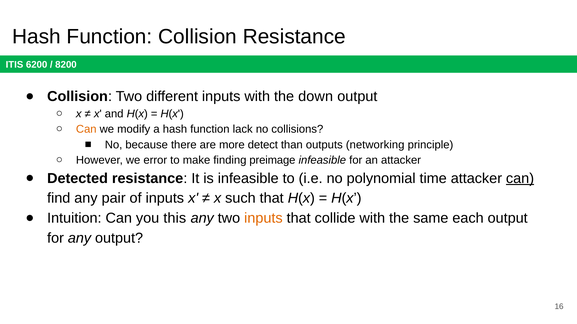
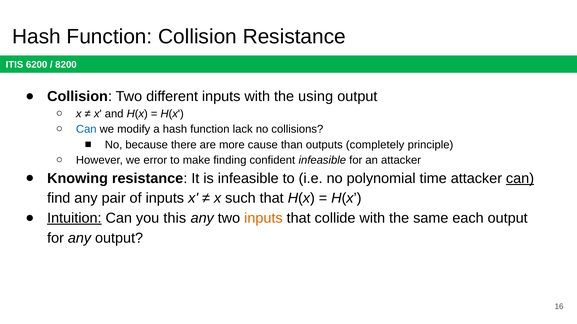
down: down -> using
Can at (86, 129) colour: orange -> blue
detect: detect -> cause
networking: networking -> completely
preimage: preimage -> confident
Detected: Detected -> Knowing
Intuition underline: none -> present
